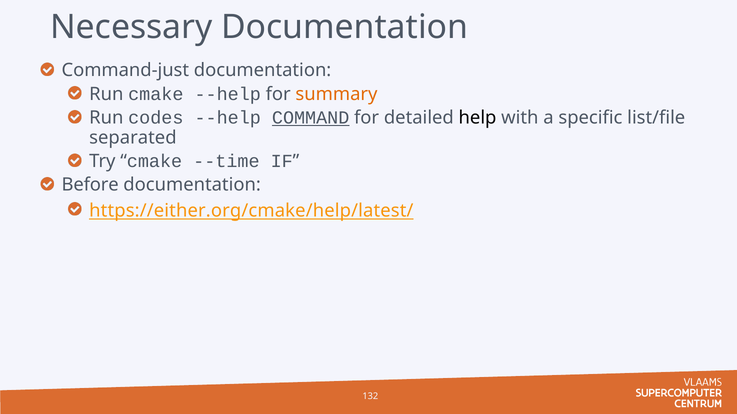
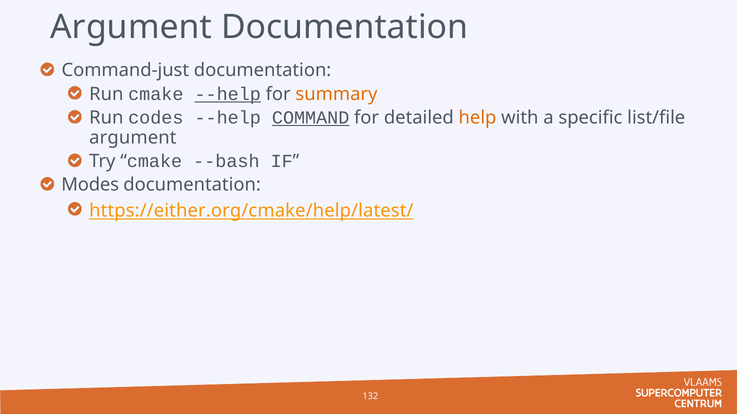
Necessary at (131, 27): Necessary -> Argument
--help at (228, 94) underline: none -> present
help colour: black -> orange
separated at (133, 138): separated -> argument
--time: --time -> --bash
Before: Before -> Modes
